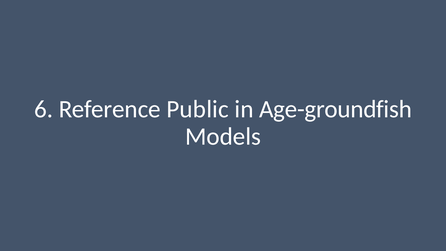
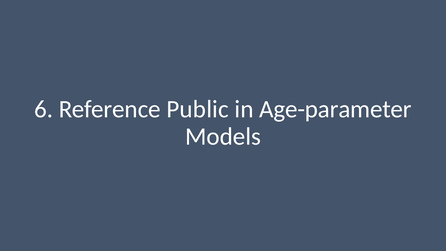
Age-groundfish: Age-groundfish -> Age-parameter
